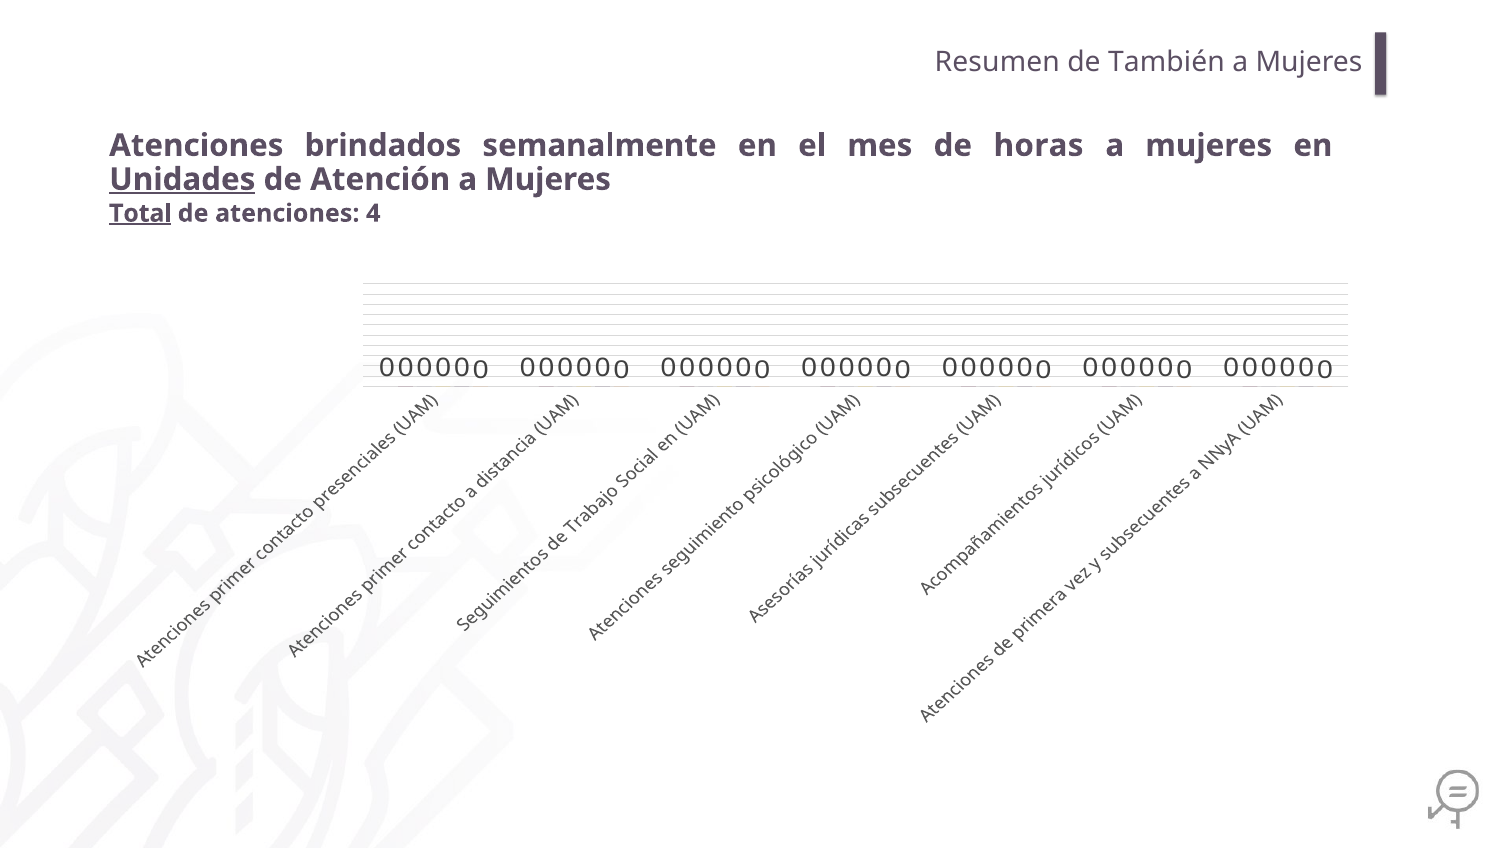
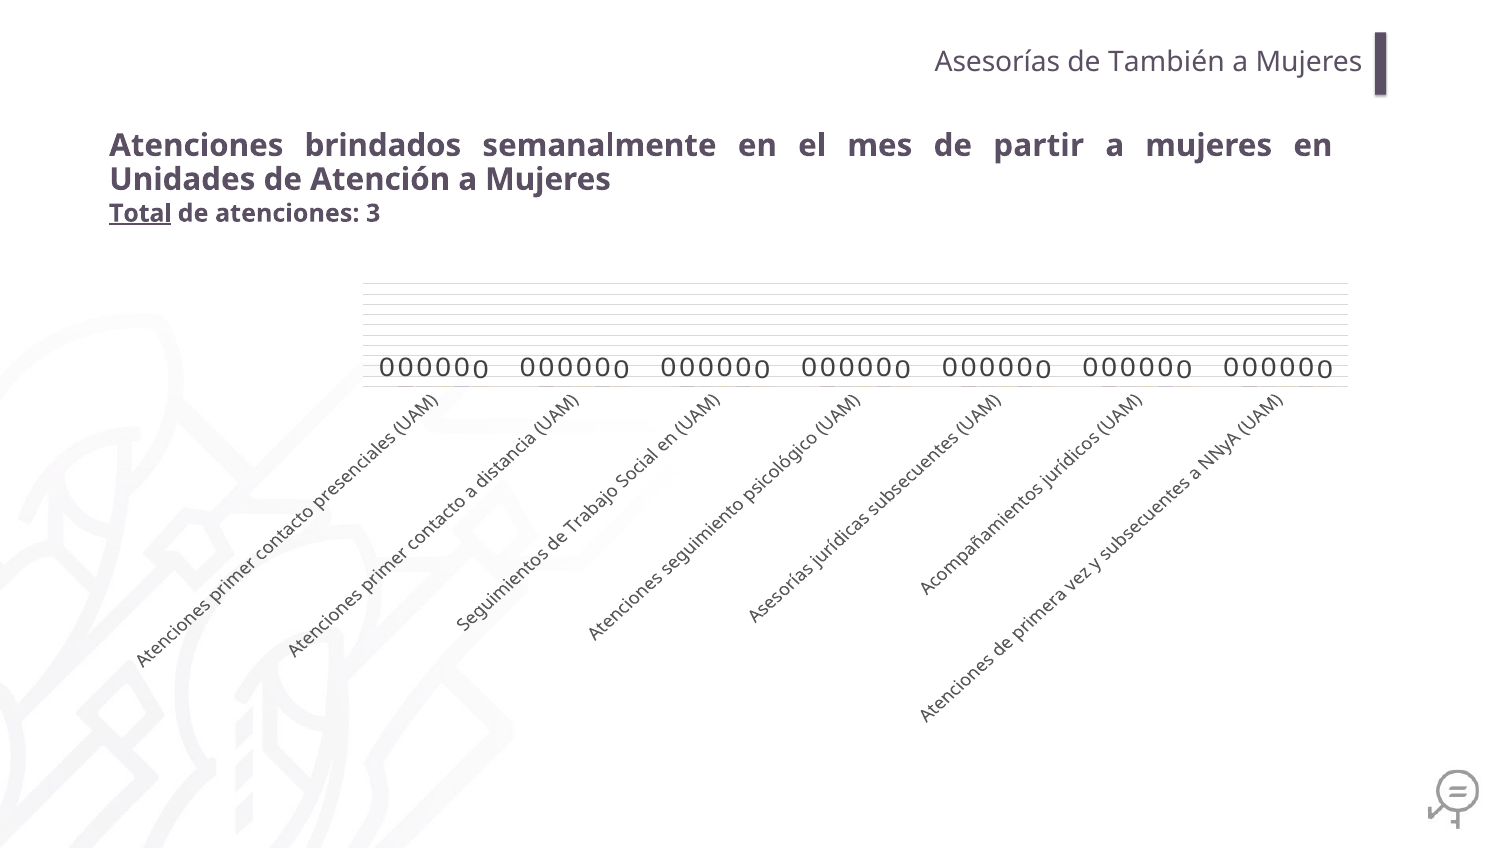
Resumen: Resumen -> Asesorías
horas: horas -> partir
Unidades underline: present -> none
4: 4 -> 3
